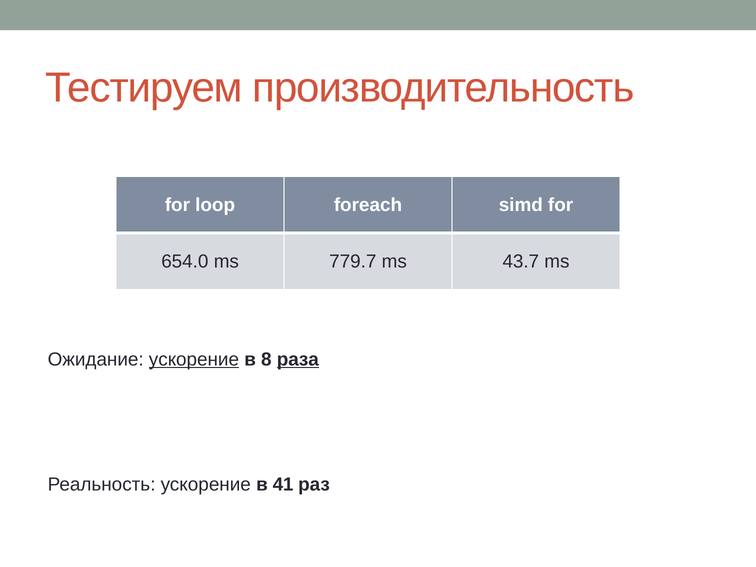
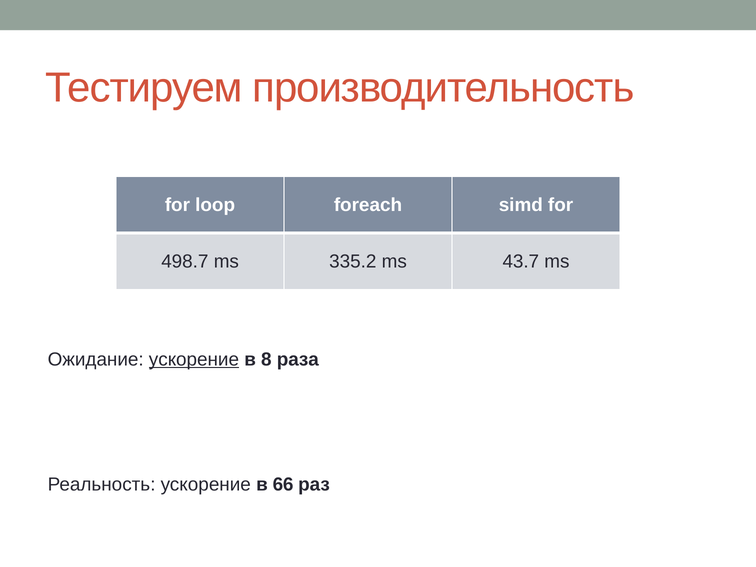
654.0: 654.0 -> 498.7
779.7: 779.7 -> 335.2
раза underline: present -> none
41: 41 -> 66
